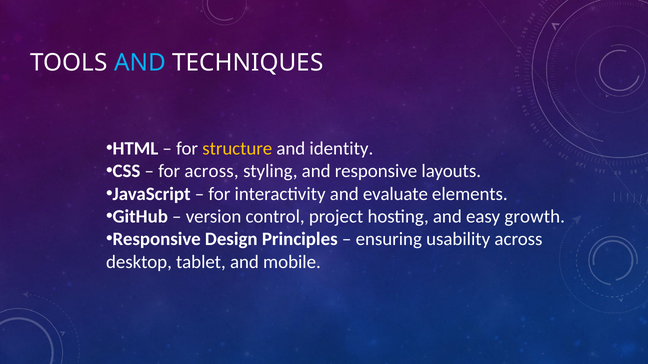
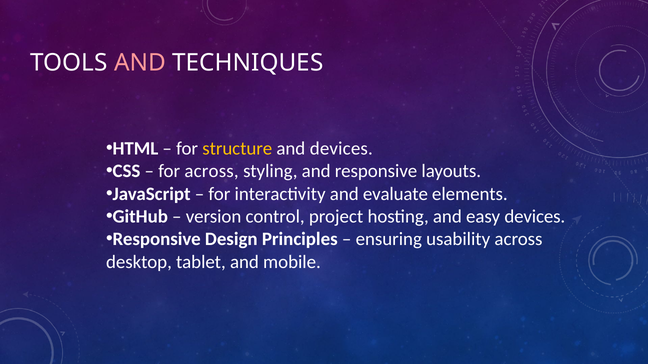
AND at (140, 63) colour: light blue -> pink
and identity: identity -> devices
easy growth: growth -> devices
